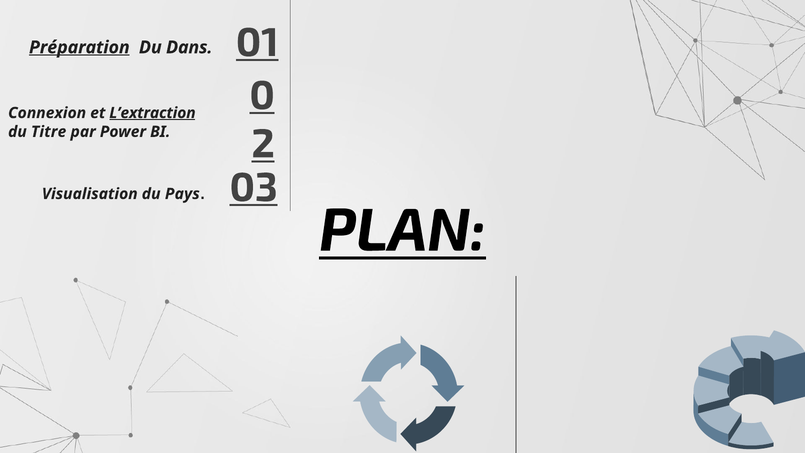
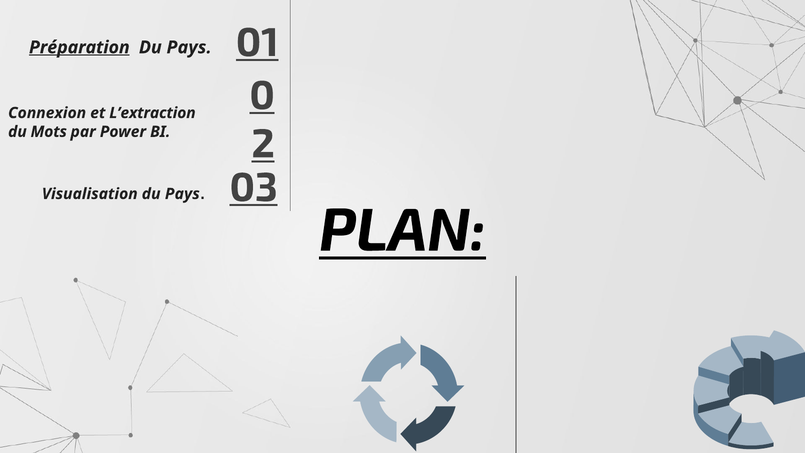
Dans at (189, 47): Dans -> Pays
L’extraction underline: present -> none
Titre: Titre -> Mots
